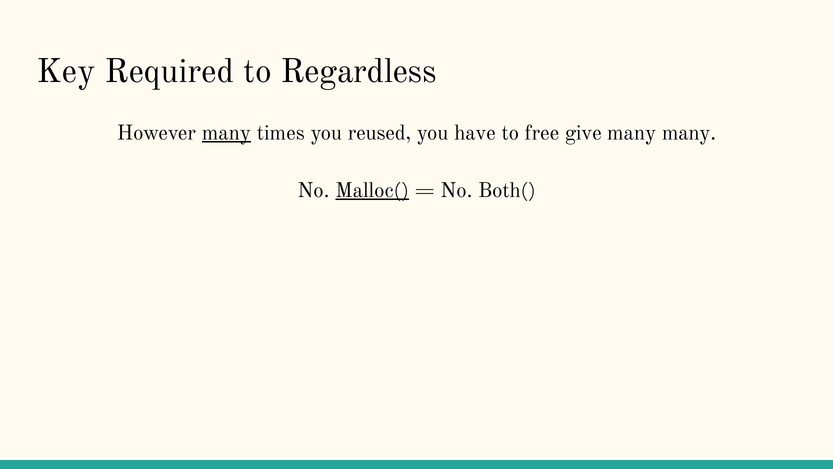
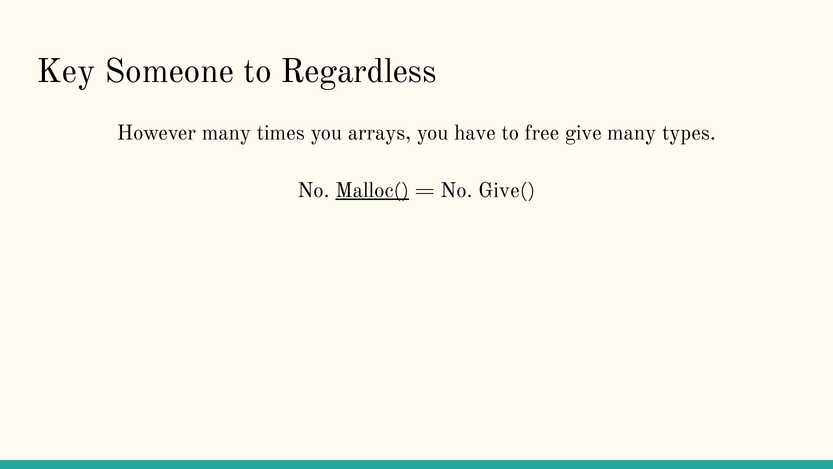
Required: Required -> Someone
many at (226, 133) underline: present -> none
reused: reused -> arrays
many many: many -> types
Both(: Both( -> Give(
